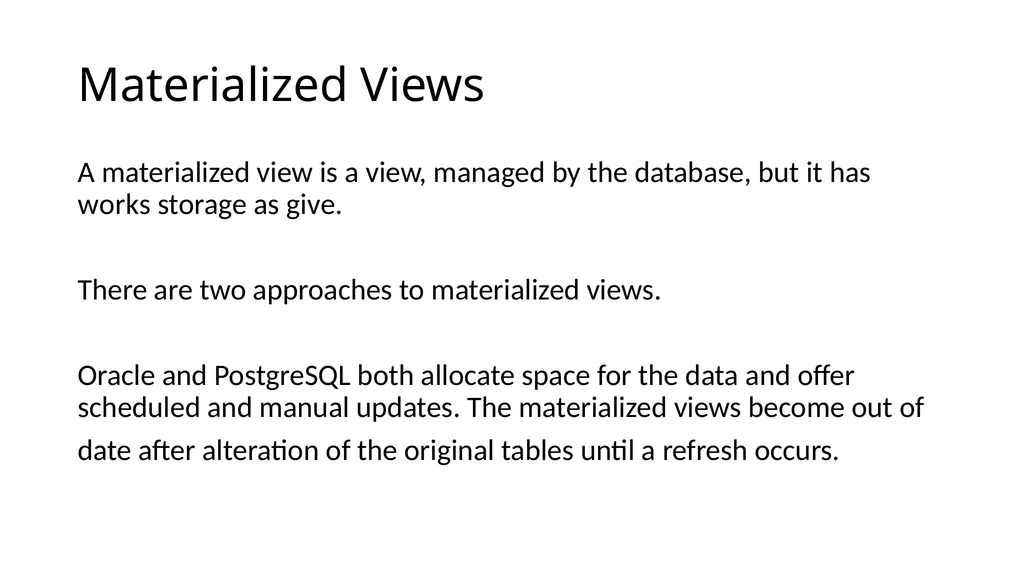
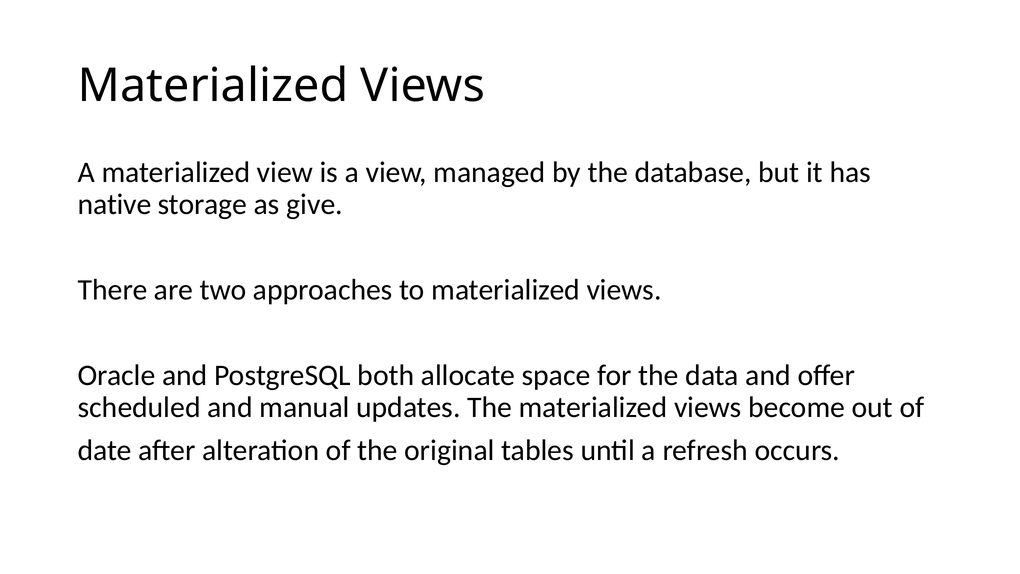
works: works -> native
